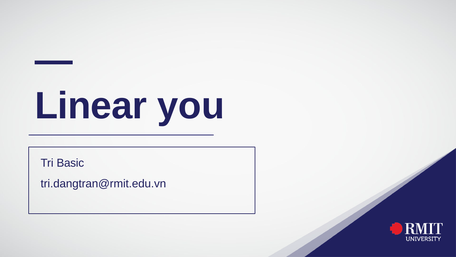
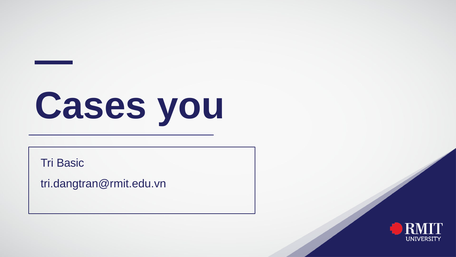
Linear: Linear -> Cases
